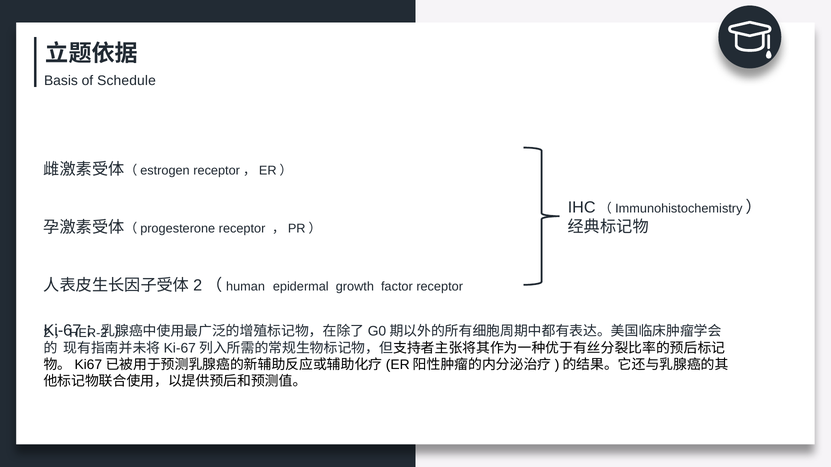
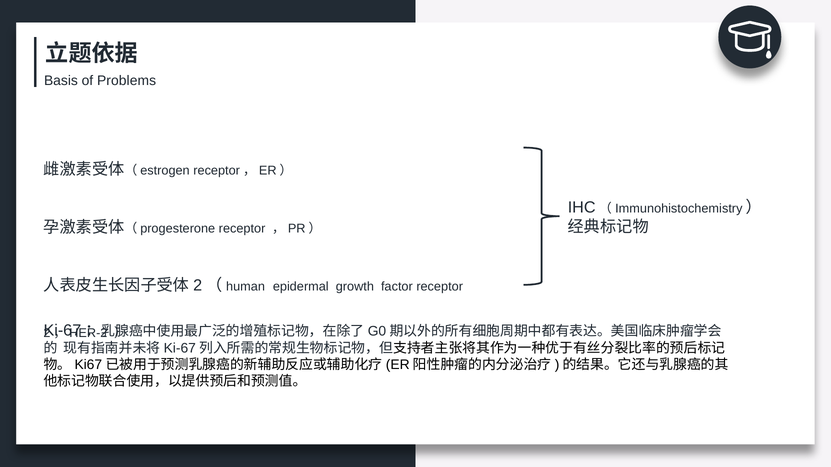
Schedule: Schedule -> Problems
